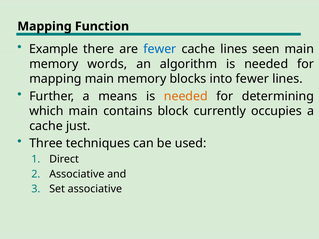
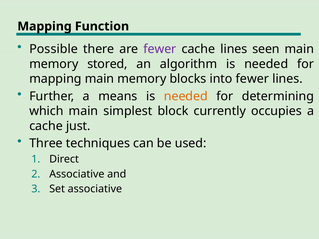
Example: Example -> Possible
fewer at (160, 49) colour: blue -> purple
words: words -> stored
contains: contains -> simplest
